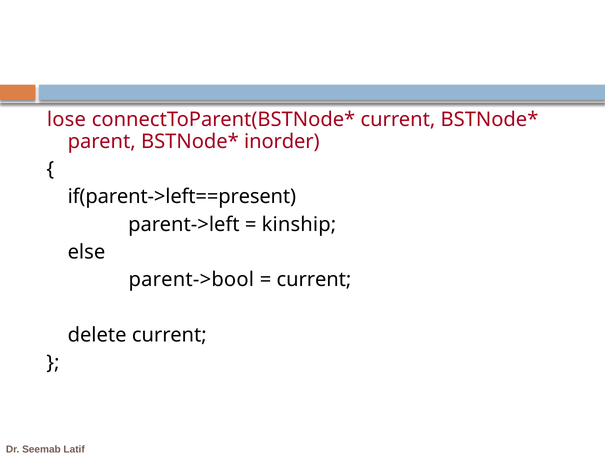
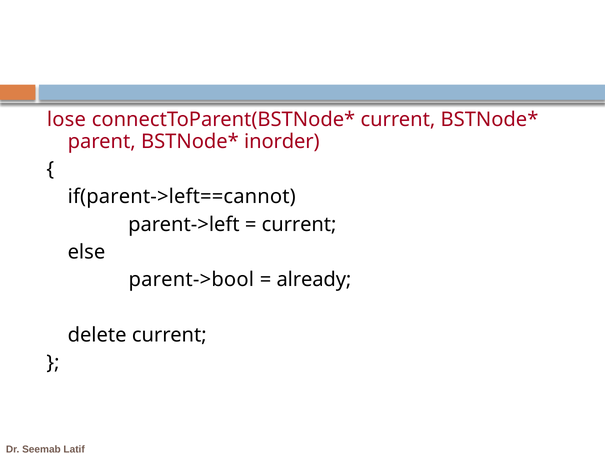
if(parent->left==present: if(parent->left==present -> if(parent->left==cannot
kinship at (299, 224): kinship -> current
current at (314, 280): current -> already
